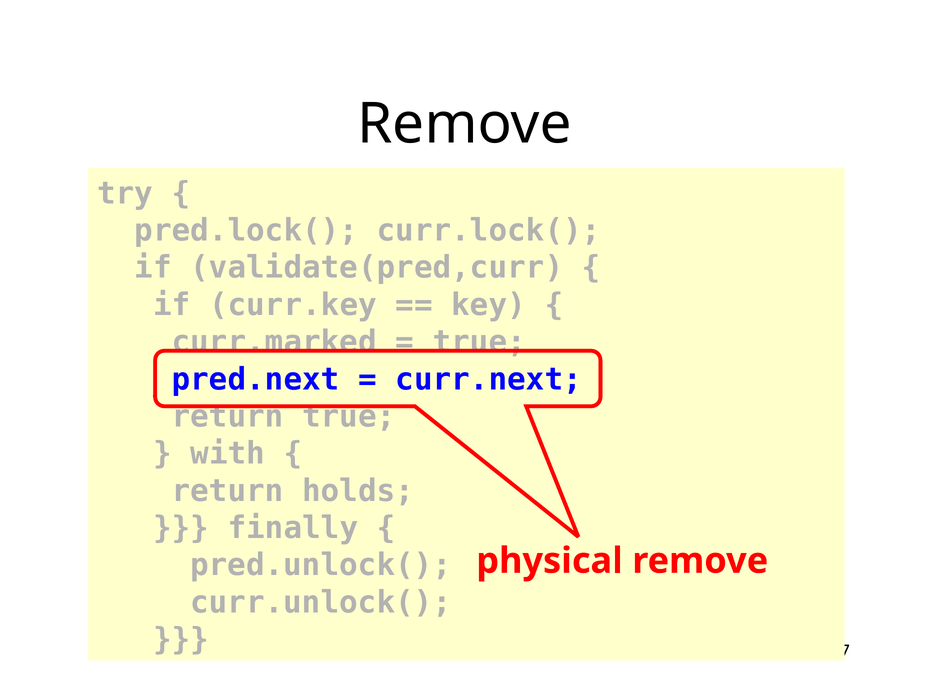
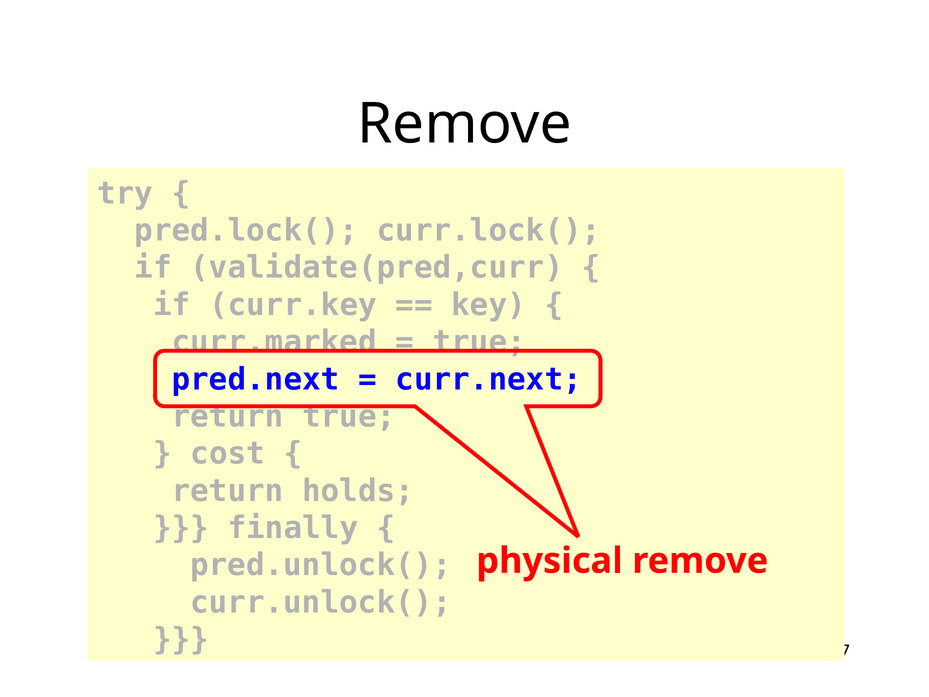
with: with -> cost
